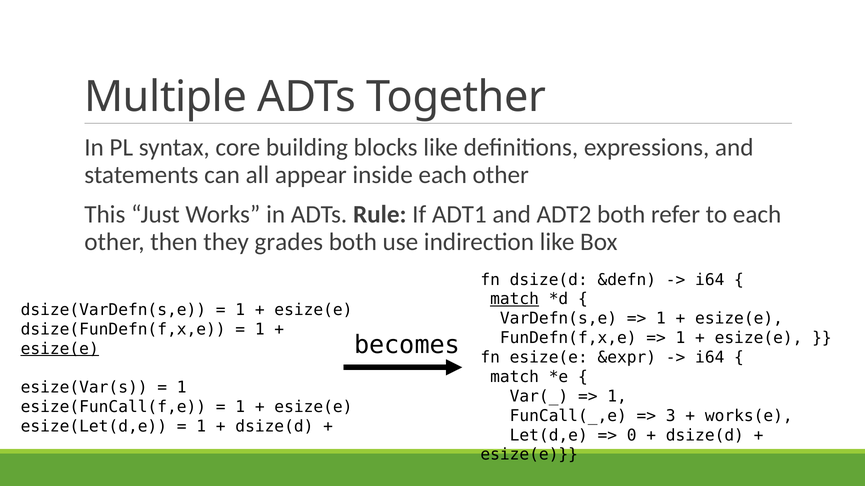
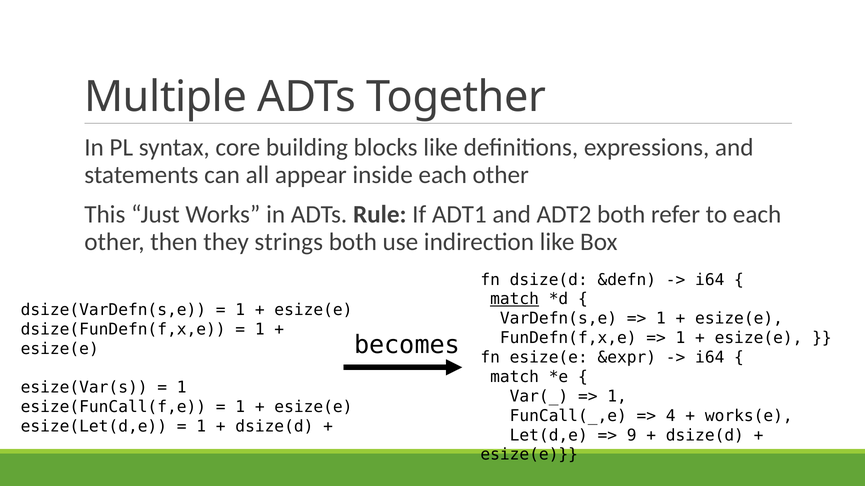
grades: grades -> strings
esize(e at (60, 349) underline: present -> none
3: 3 -> 4
0: 0 -> 9
